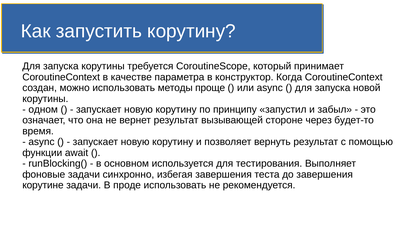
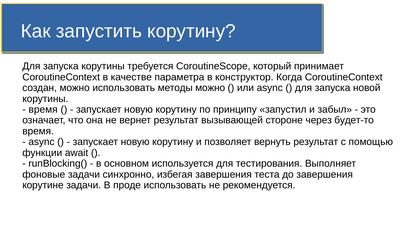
методы проще: проще -> можно
одном at (43, 110): одном -> время
